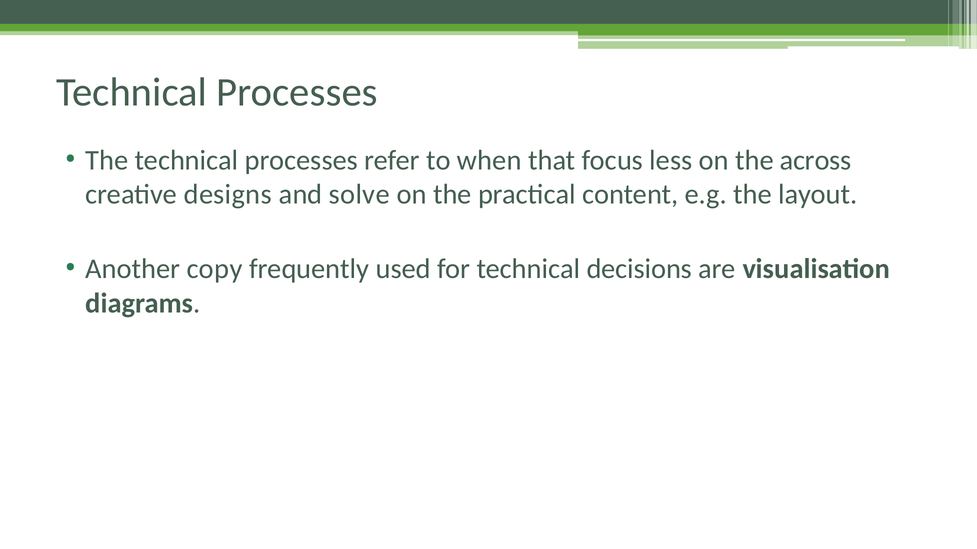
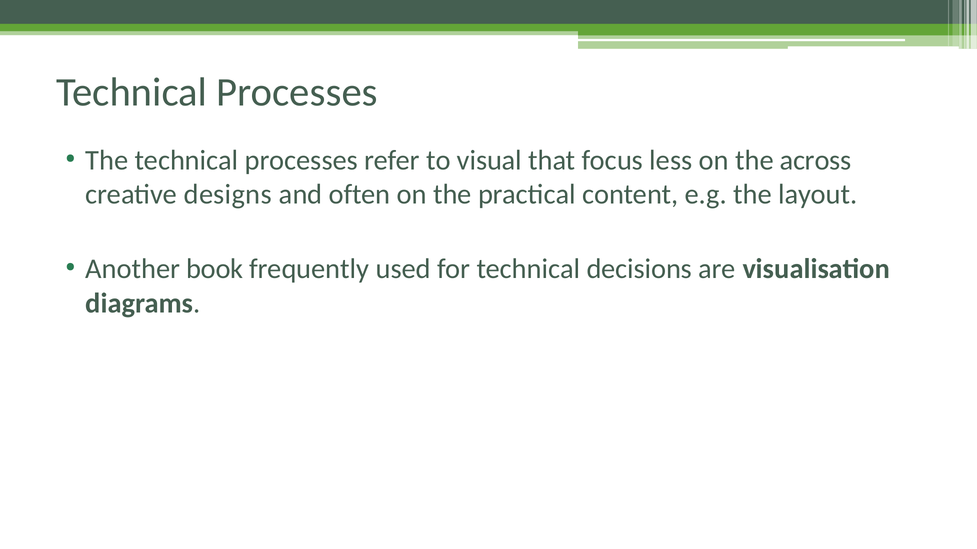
when: when -> visual
solve: solve -> often
copy: copy -> book
